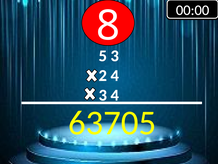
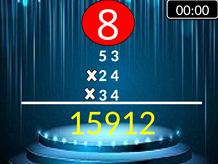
63705: 63705 -> 15912
